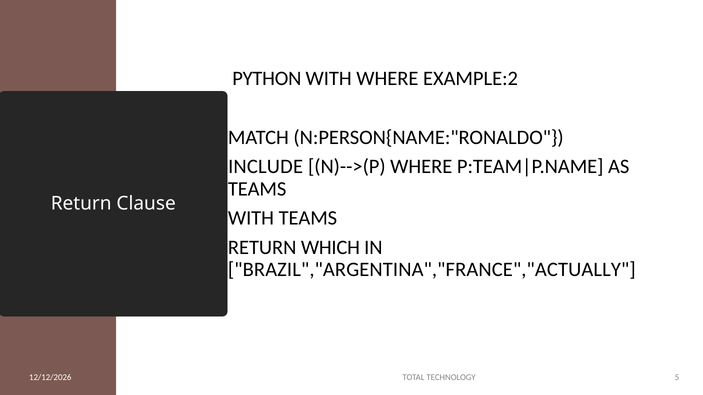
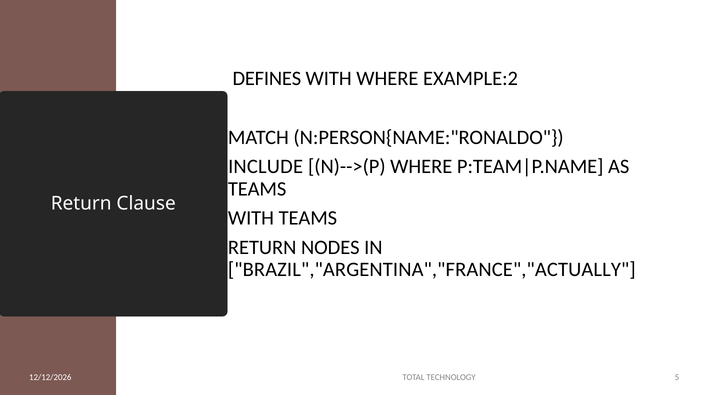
PYTHON: PYTHON -> DEFINES
WHICH: WHICH -> NODES
